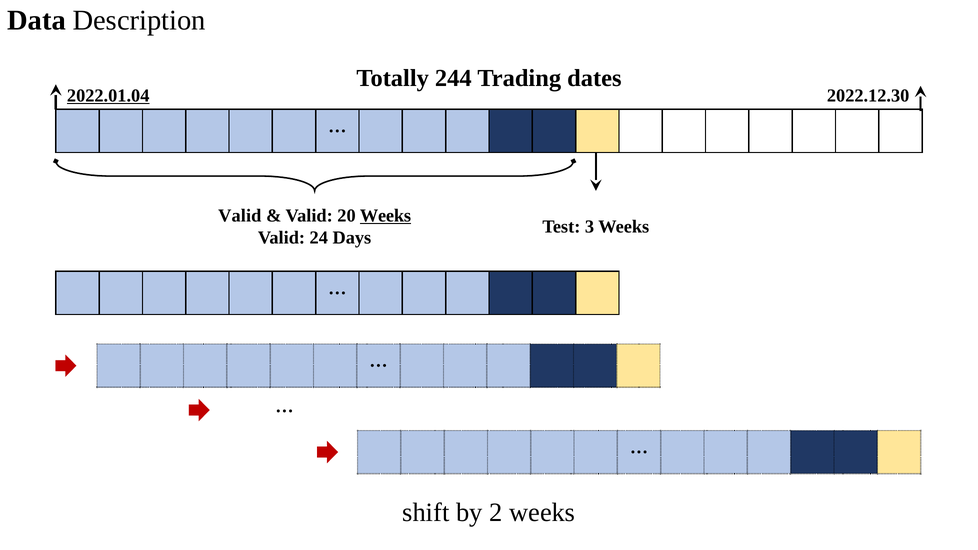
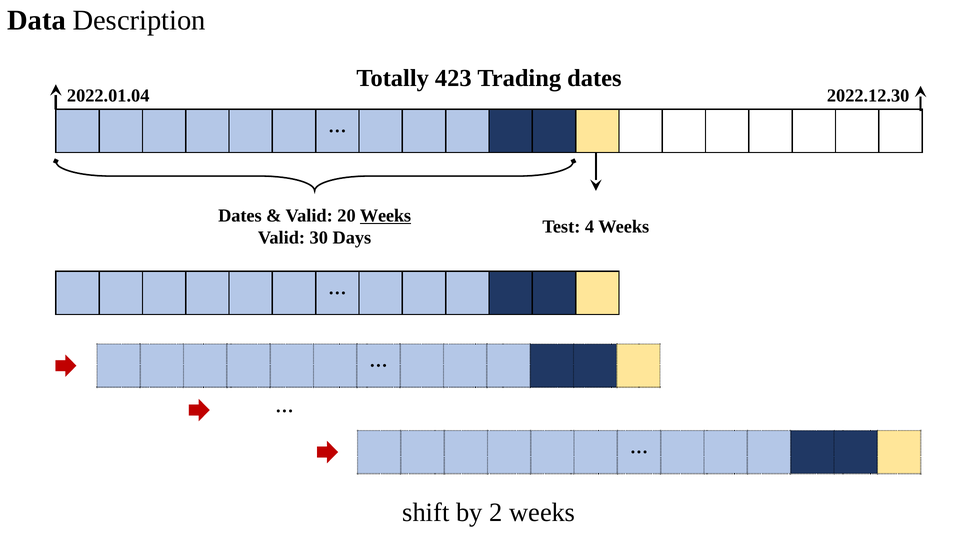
244: 244 -> 423
2022.01.04 underline: present -> none
Valid at (240, 216): Valid -> Dates
3: 3 -> 4
24: 24 -> 30
